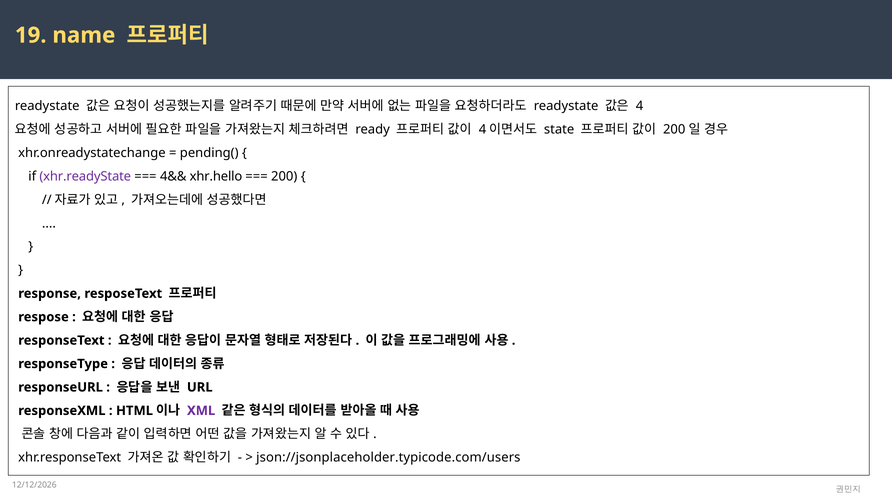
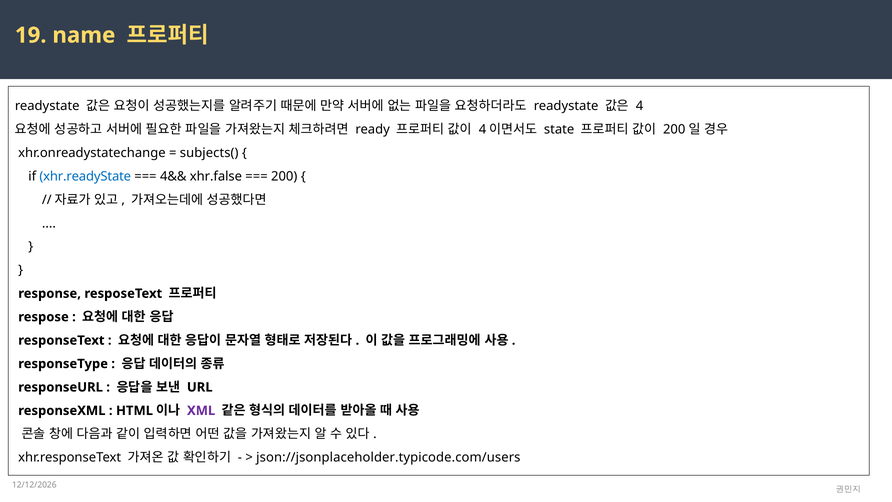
pending(: pending( -> subjects(
xhr.readyState colour: purple -> blue
xhr.hello: xhr.hello -> xhr.false
